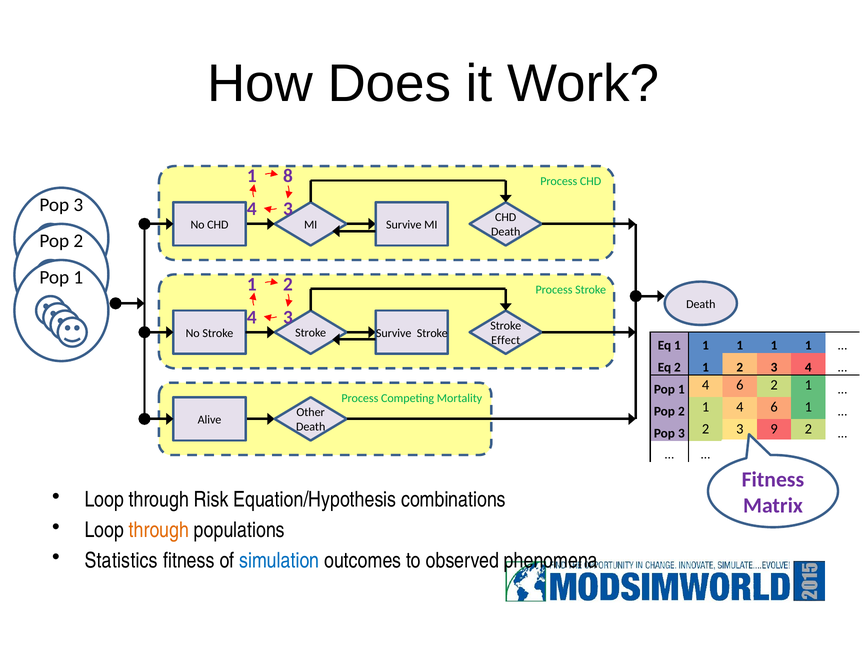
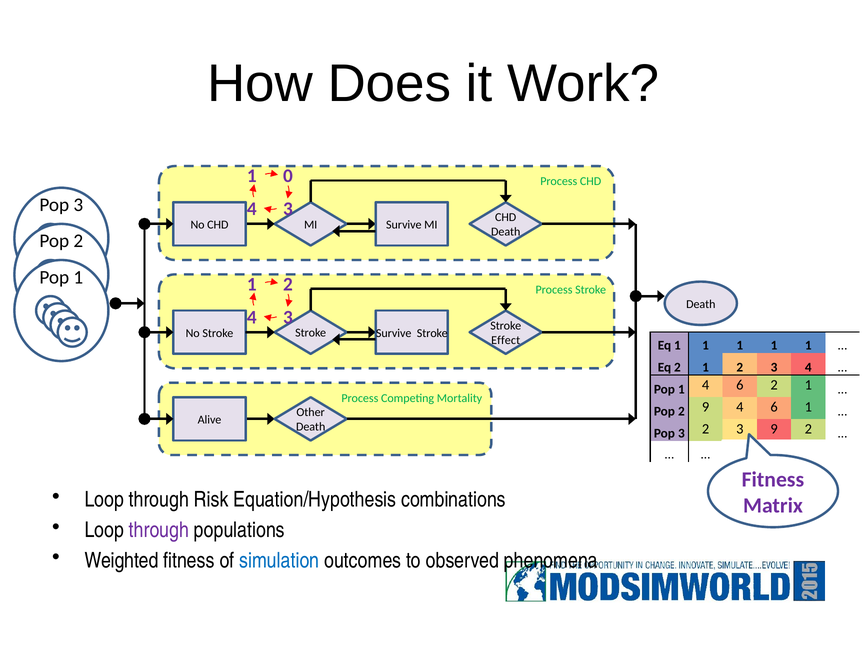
8: 8 -> 0
Pop 2 1: 1 -> 9
through at (159, 530) colour: orange -> purple
Statistics: Statistics -> Weighted
